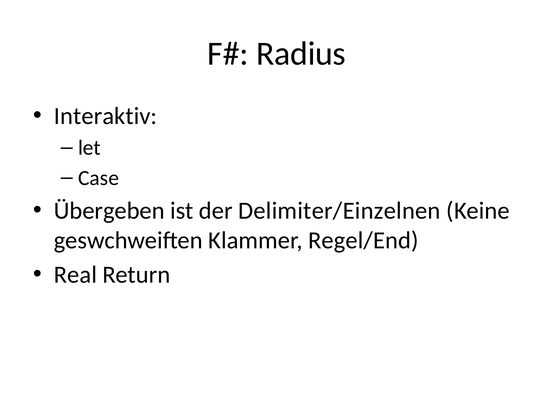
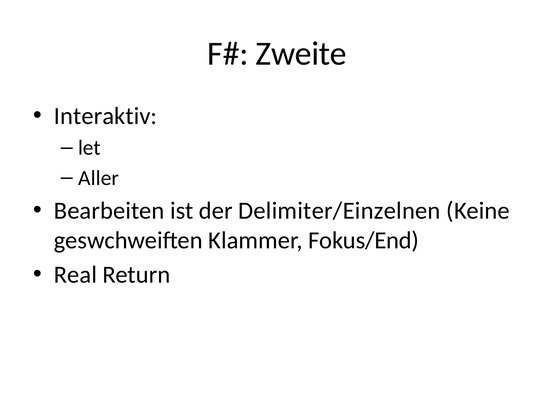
Radius: Radius -> Zweite
Case: Case -> Aller
Übergeben: Übergeben -> Bearbeiten
Regel/End: Regel/End -> Fokus/End
